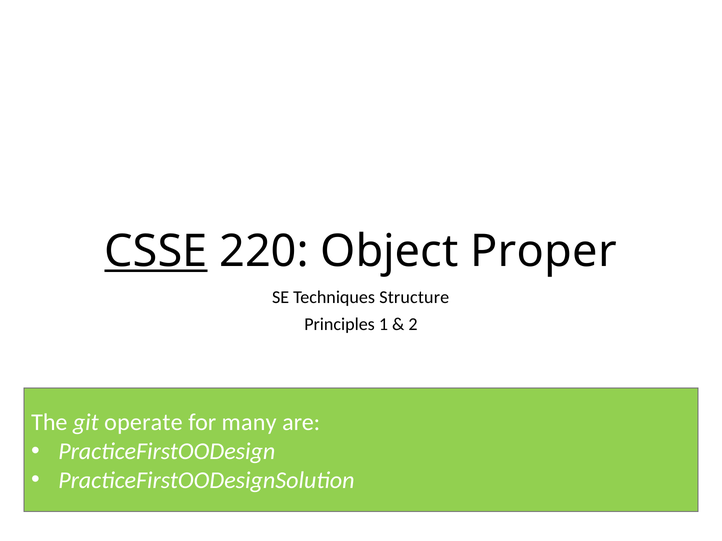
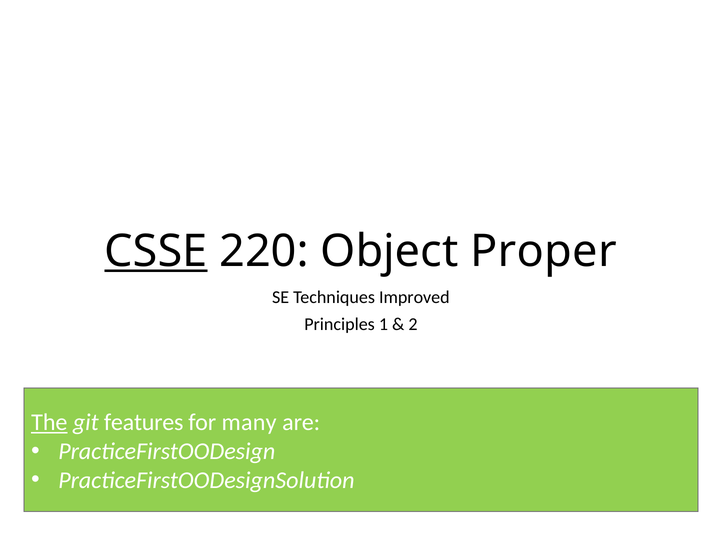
Structure: Structure -> Improved
The underline: none -> present
operate: operate -> features
